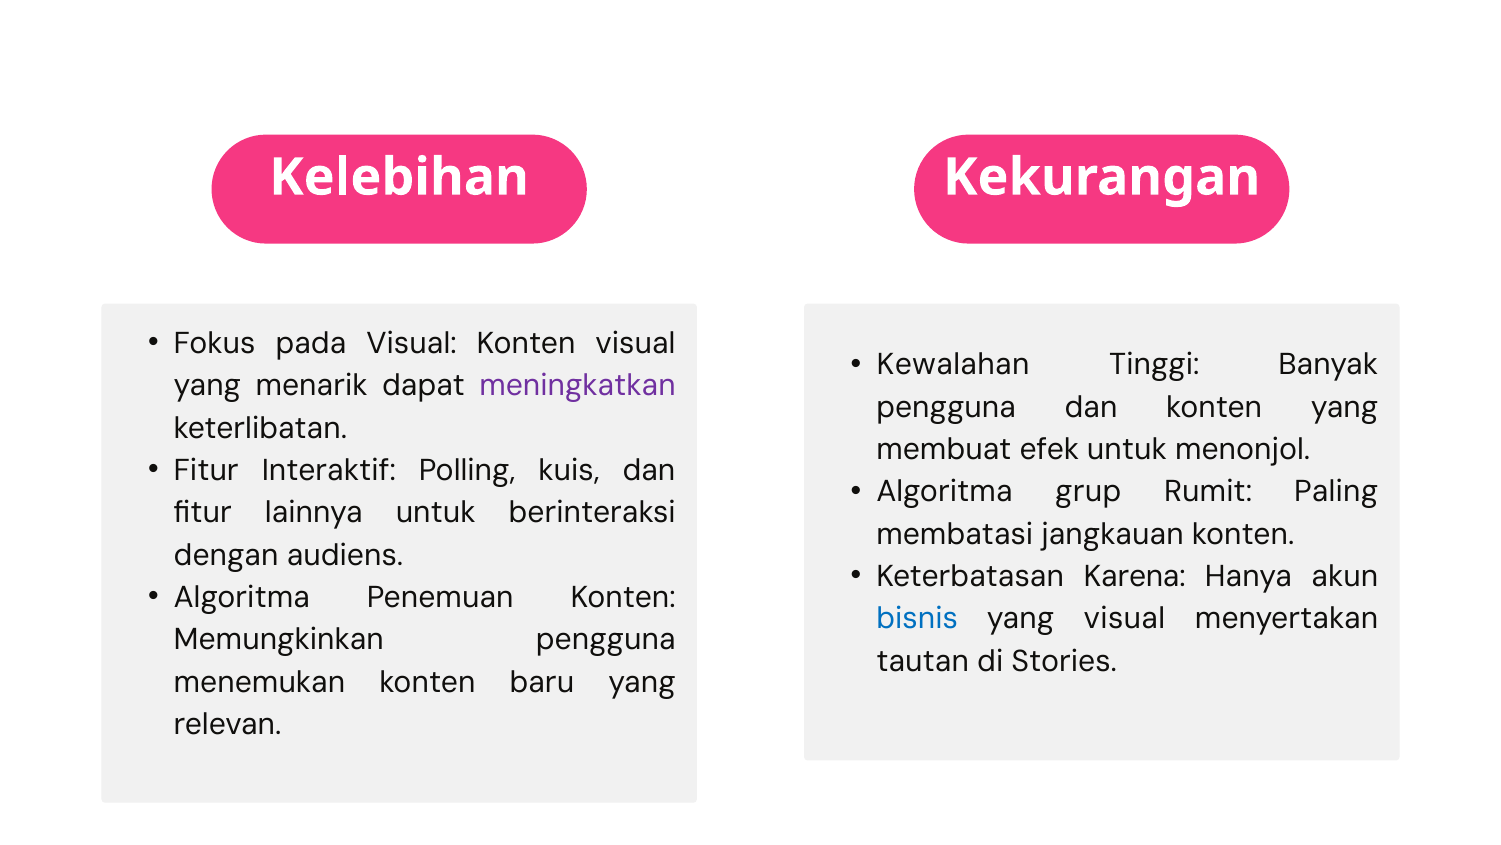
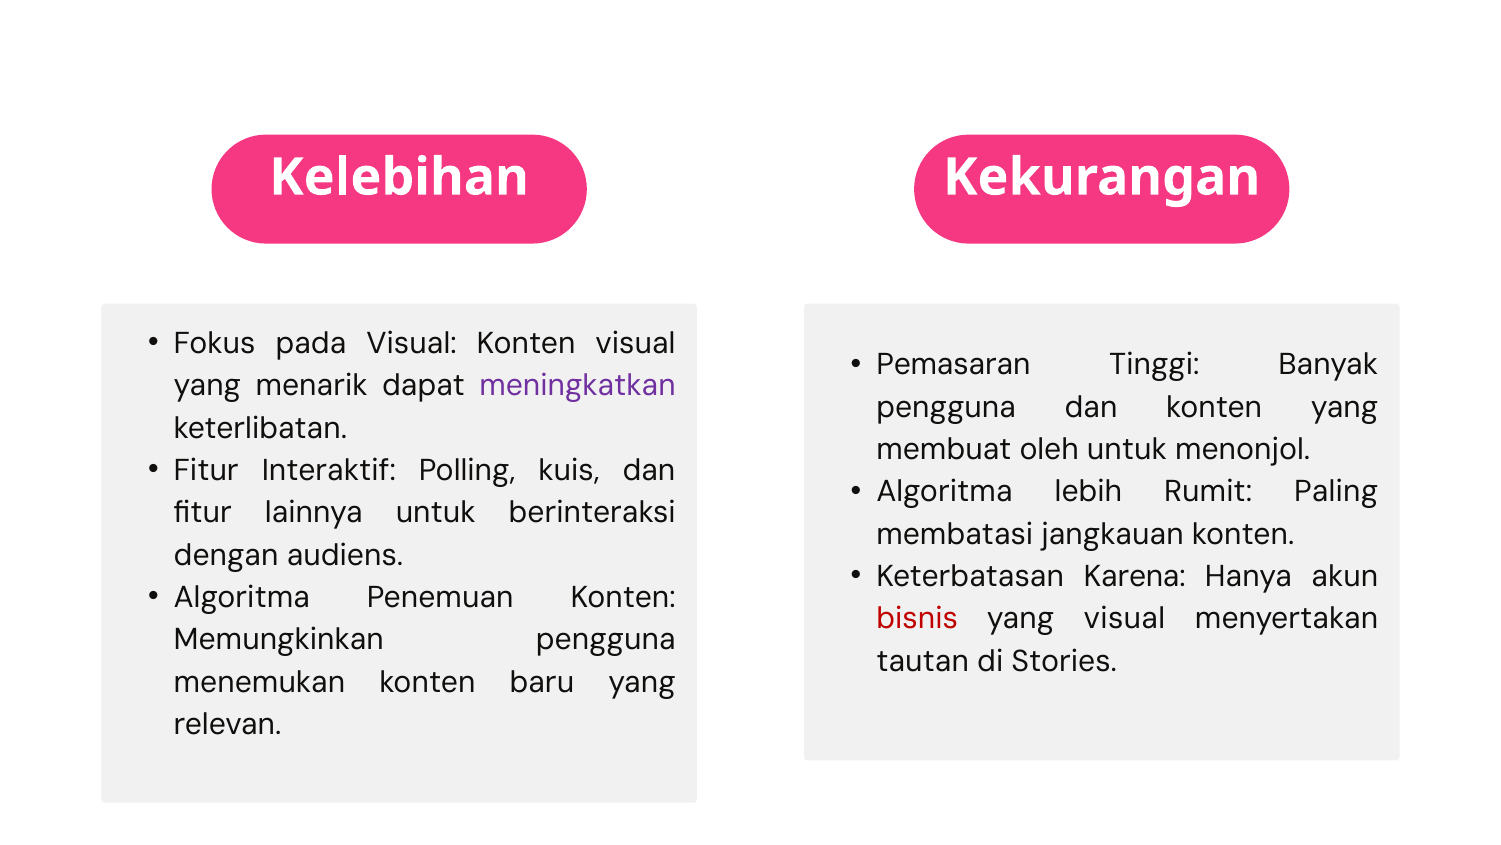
Kewalahan: Kewalahan -> Pemasaran
efek: efek -> oleh
grup: grup -> lebih
bisnis colour: blue -> red
